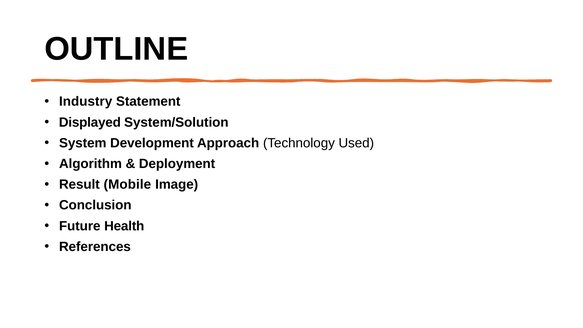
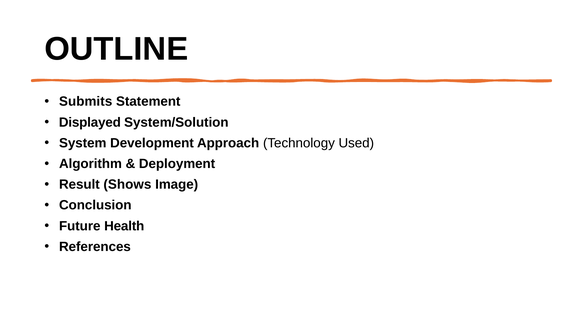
Industry: Industry -> Submits
Mobile: Mobile -> Shows
